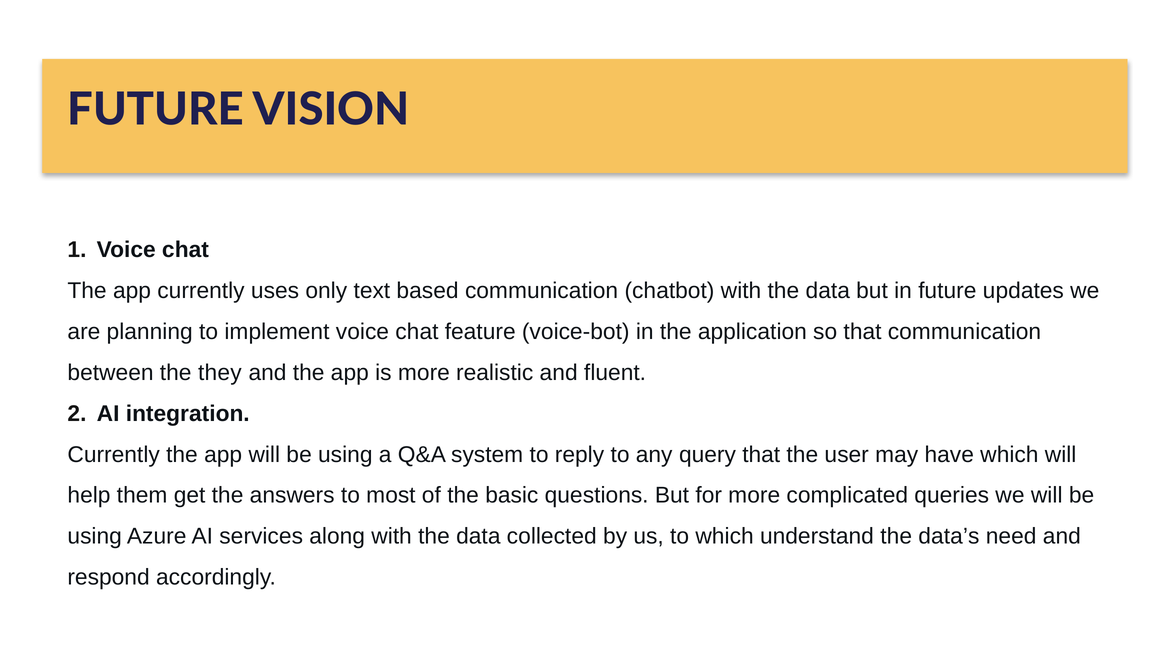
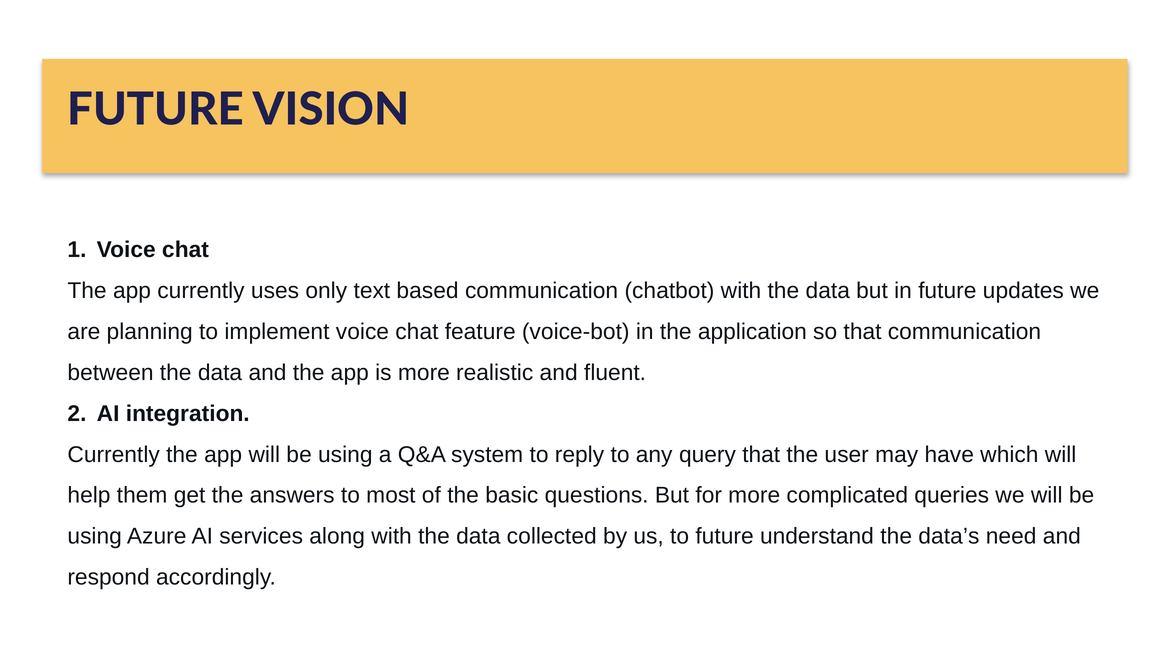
between the they: they -> data
to which: which -> future
